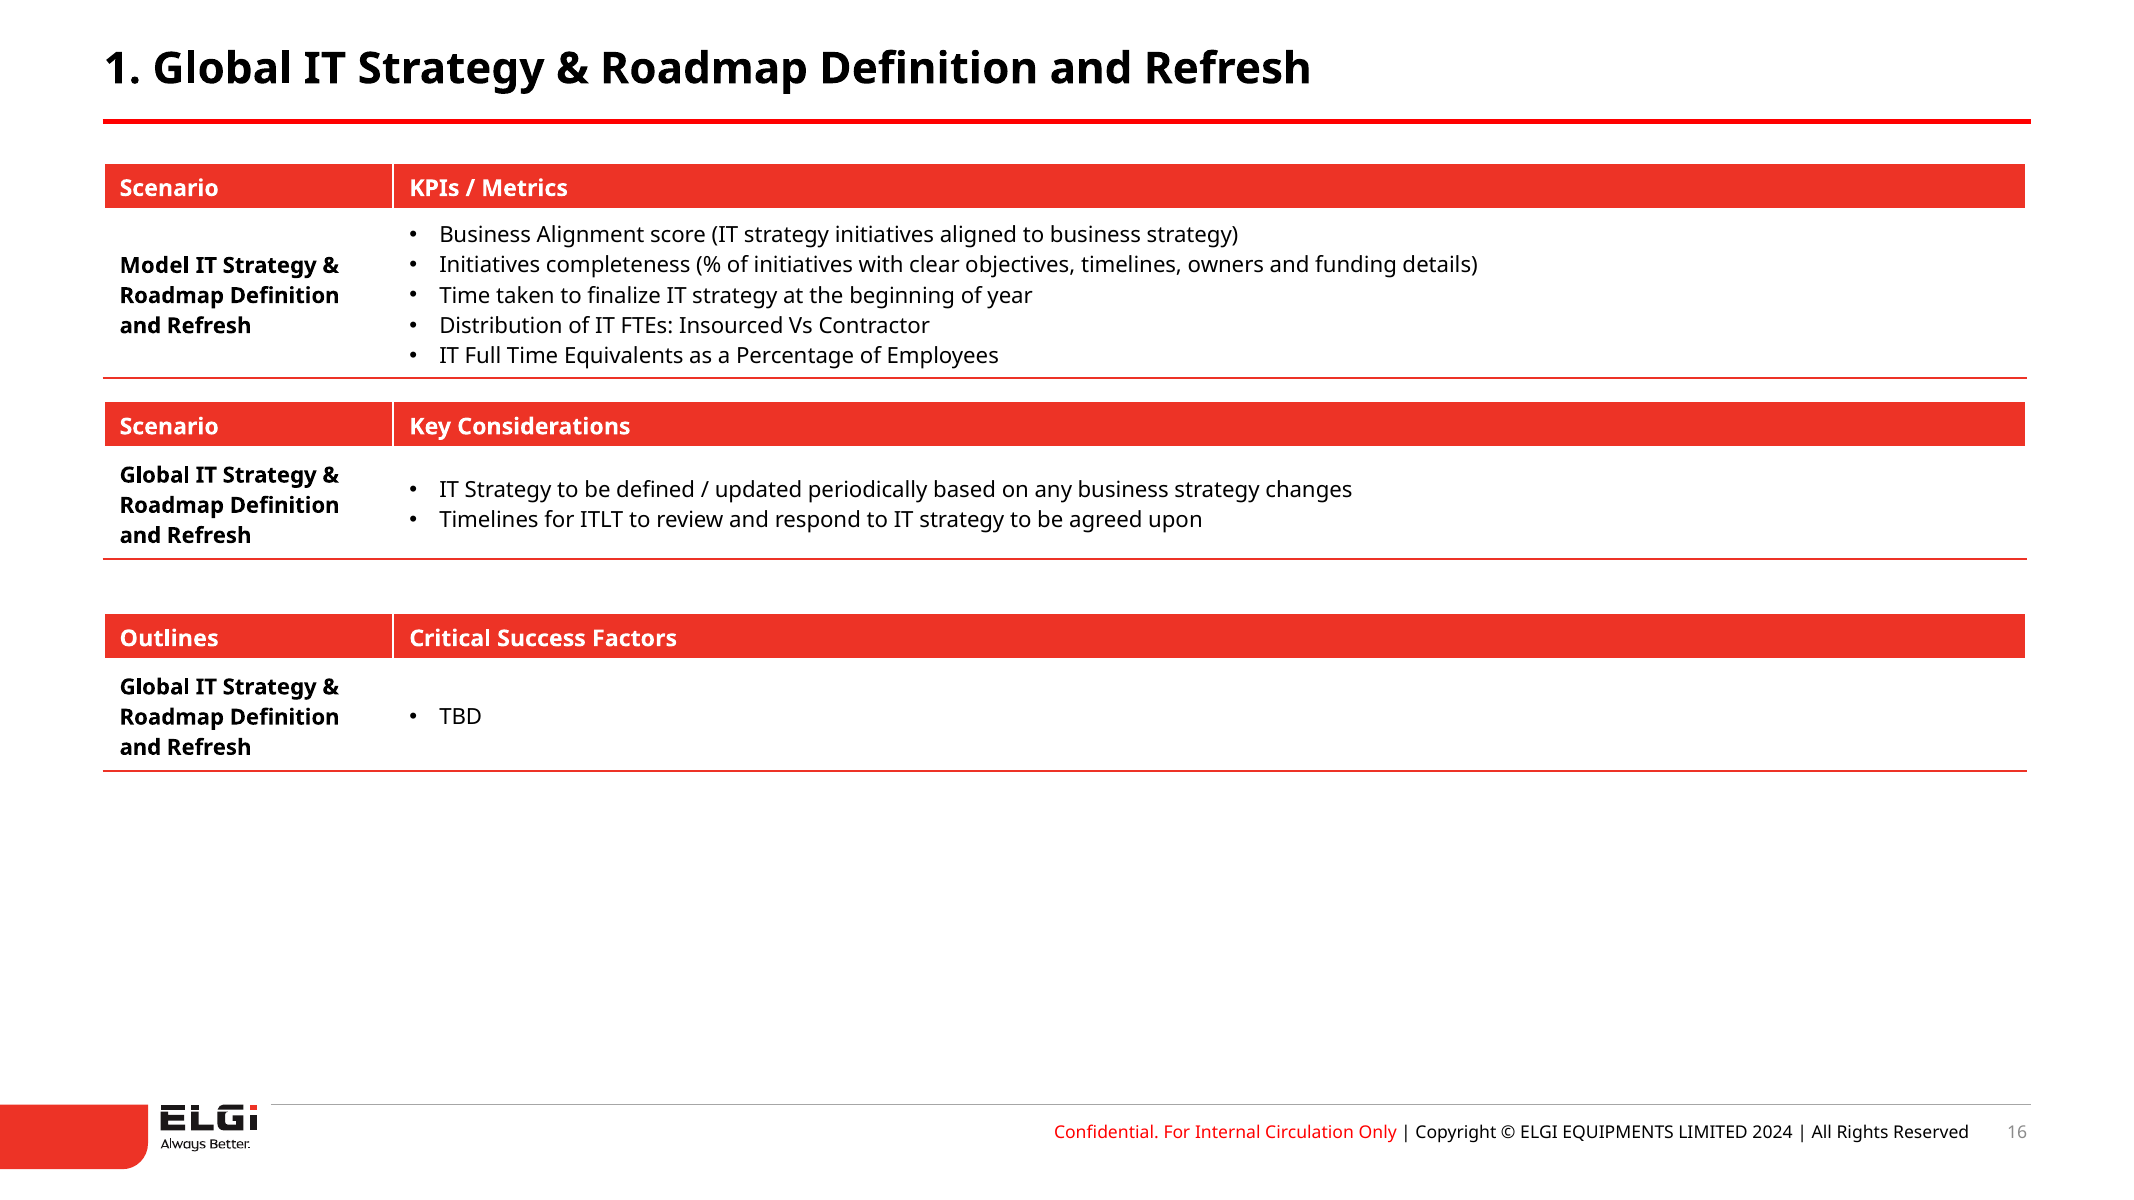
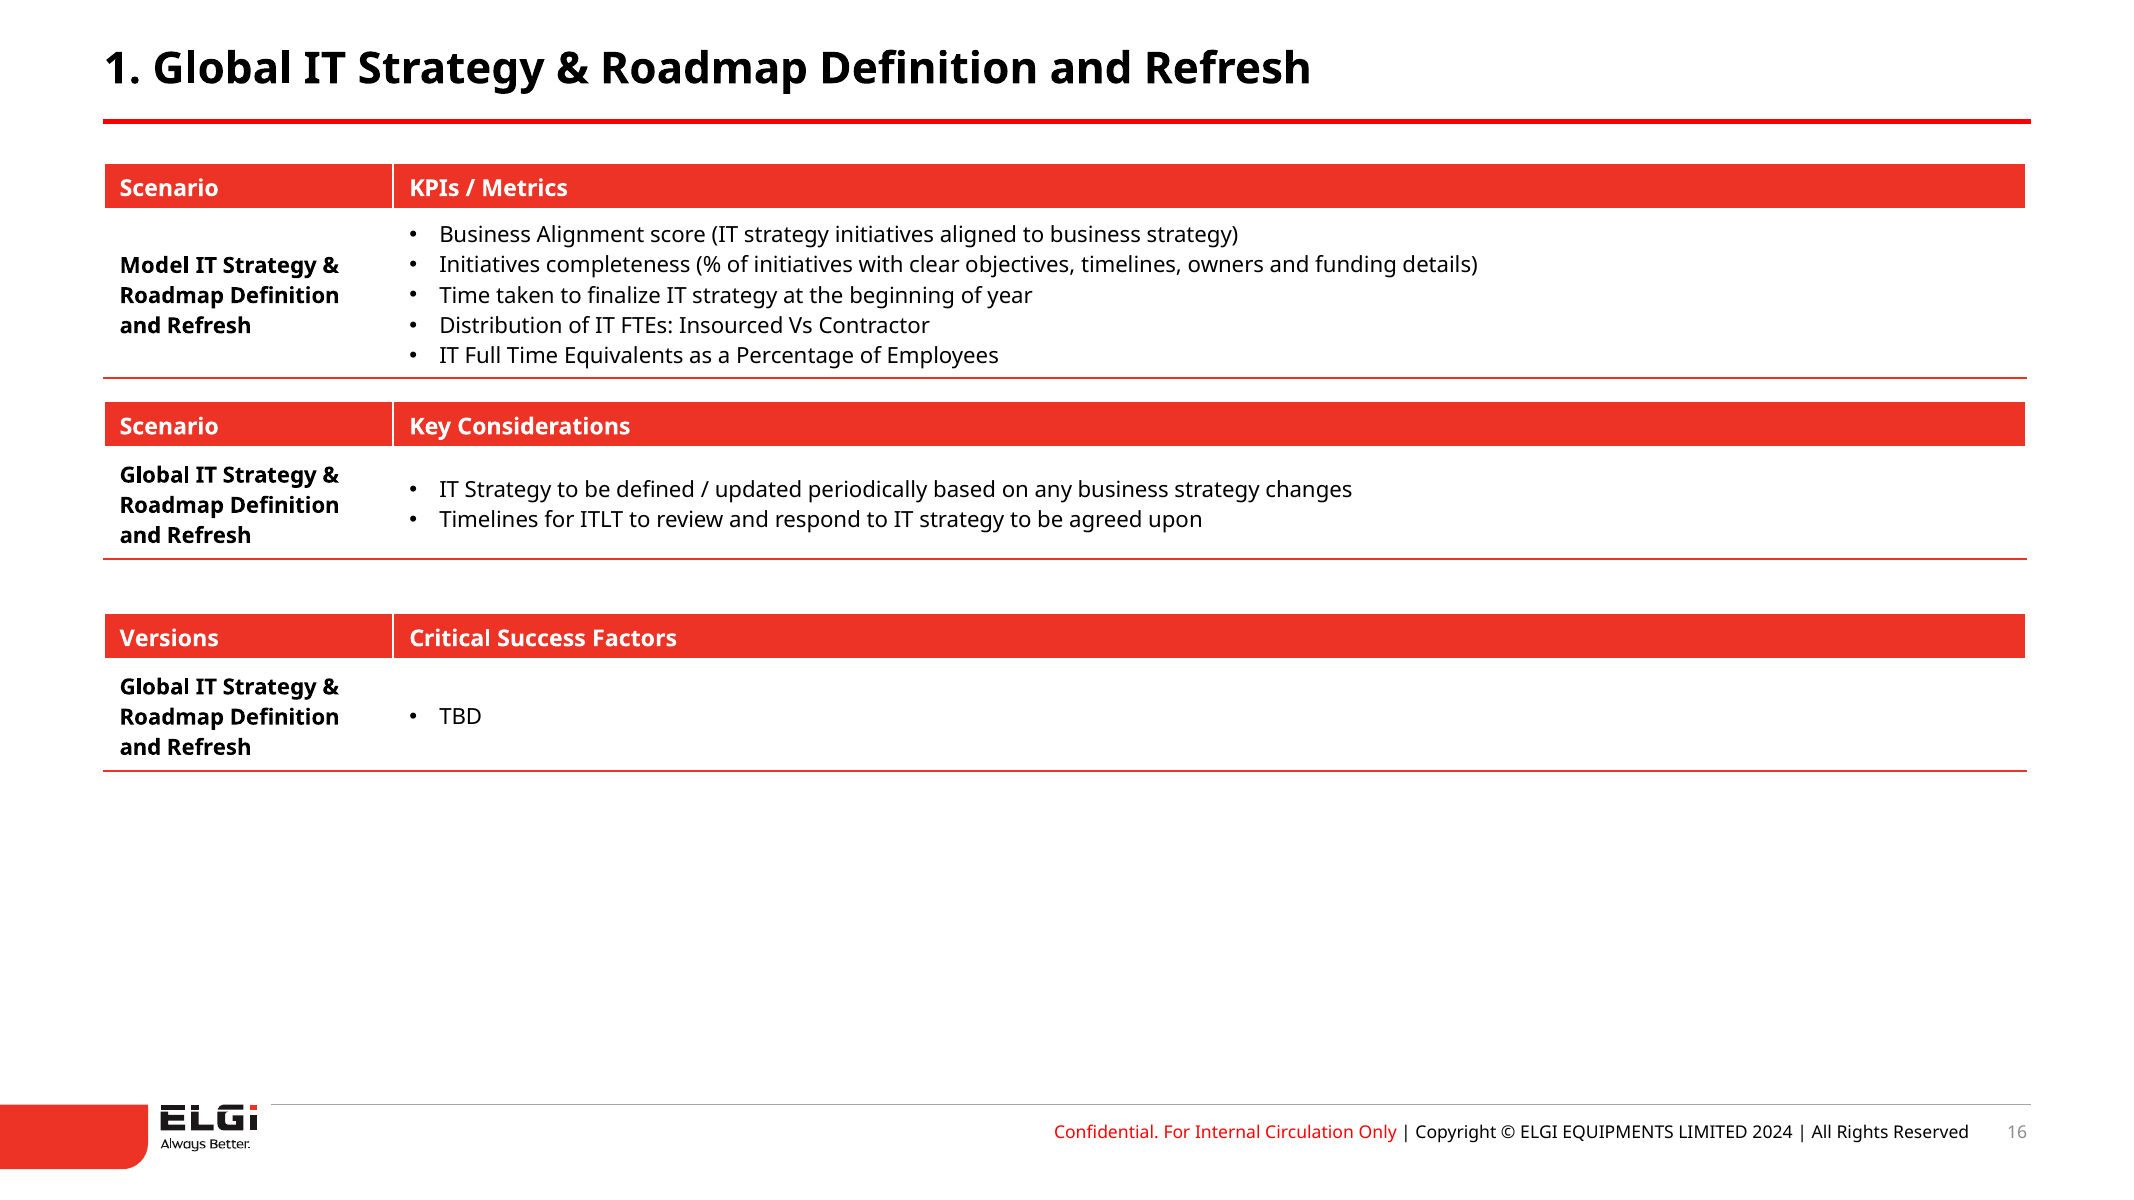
Outlines: Outlines -> Versions
